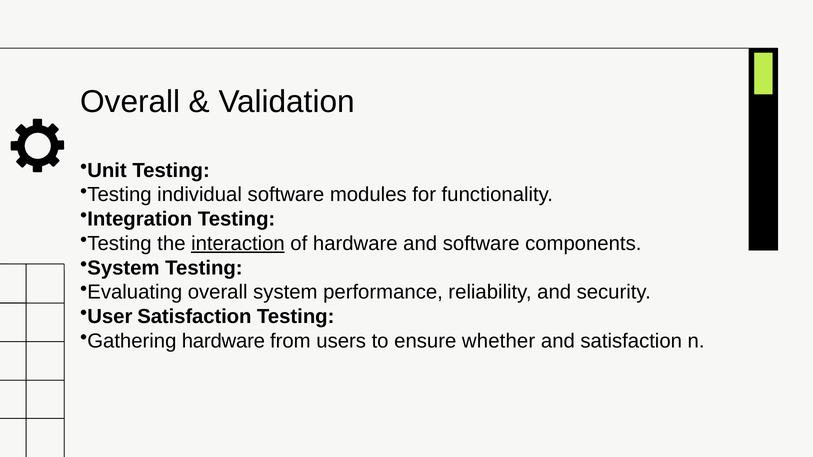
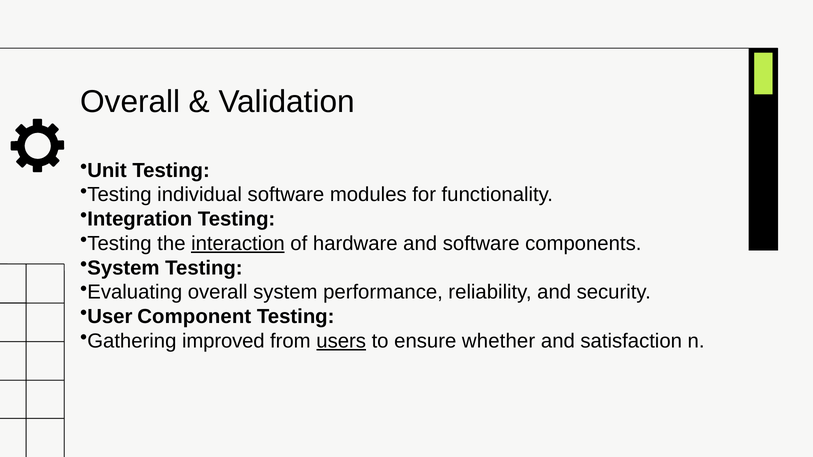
User Satisfaction: Satisfaction -> Component
Gathering hardware: hardware -> improved
users underline: none -> present
